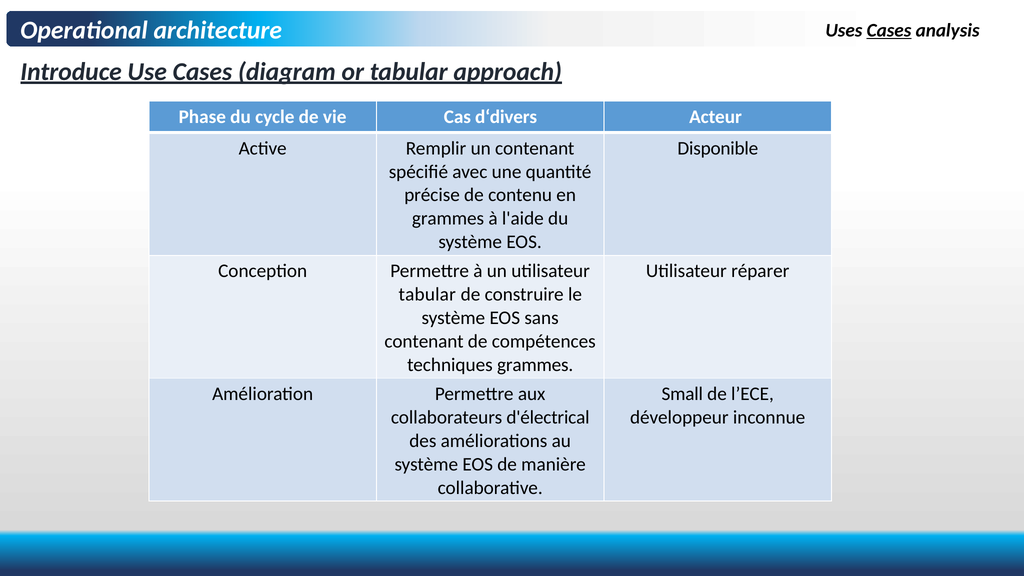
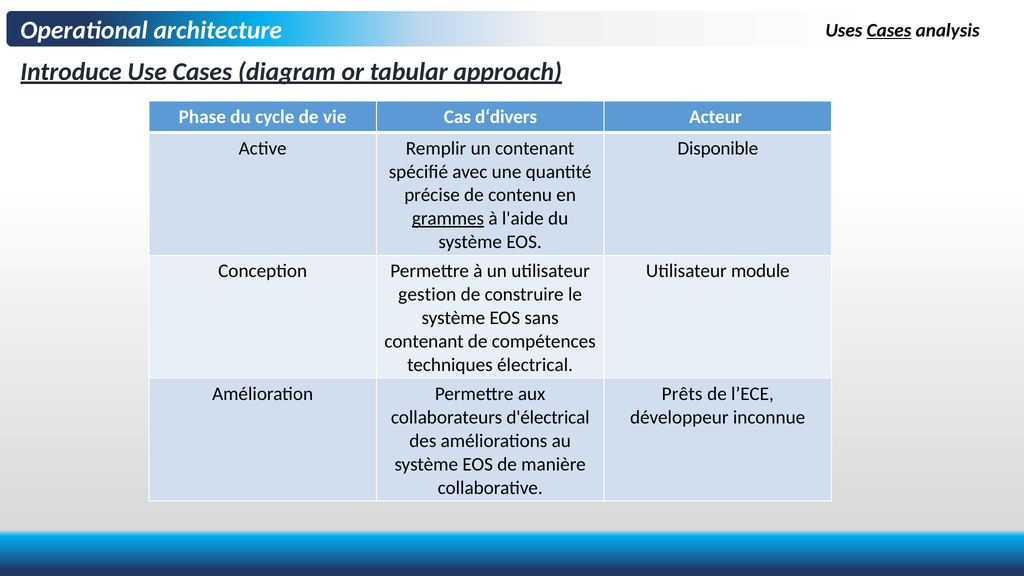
grammes at (448, 219) underline: none -> present
réparer: réparer -> module
tabular at (427, 295): tabular -> gestion
techniques grammes: grammes -> électrical
Small: Small -> Prêts
